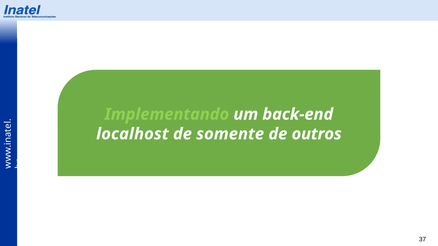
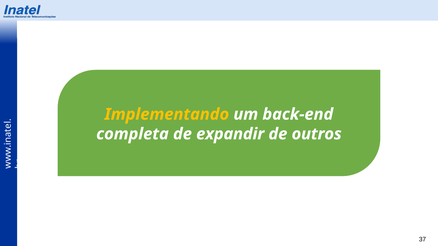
Implementando colour: light green -> yellow
localhost: localhost -> completa
somente: somente -> expandir
